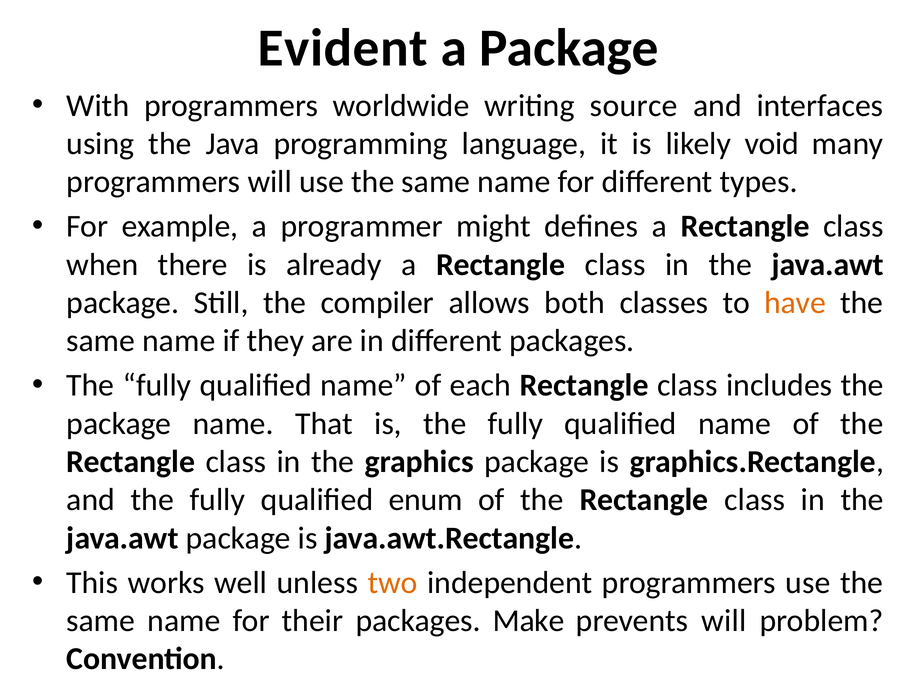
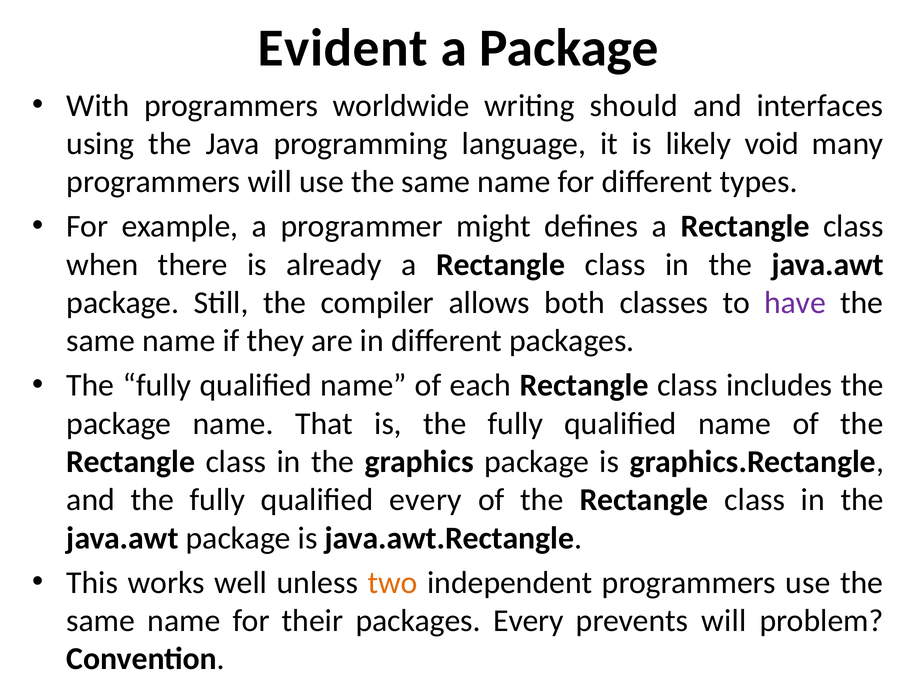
source: source -> should
have colour: orange -> purple
qualified enum: enum -> every
packages Make: Make -> Every
